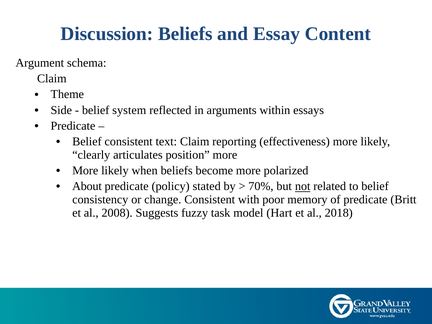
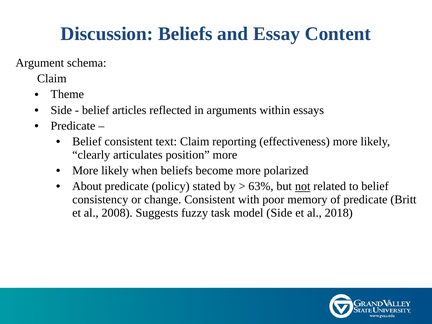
system: system -> articles
70%: 70% -> 63%
model Hart: Hart -> Side
